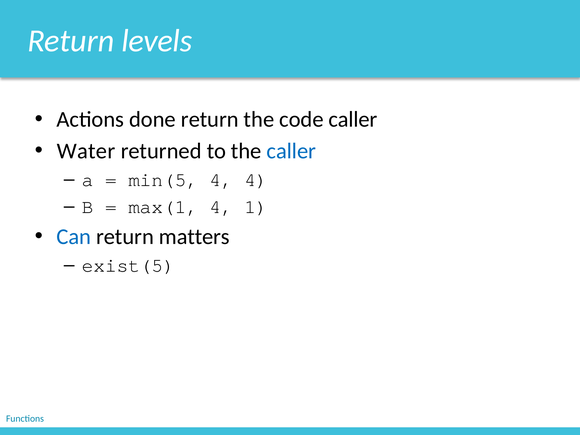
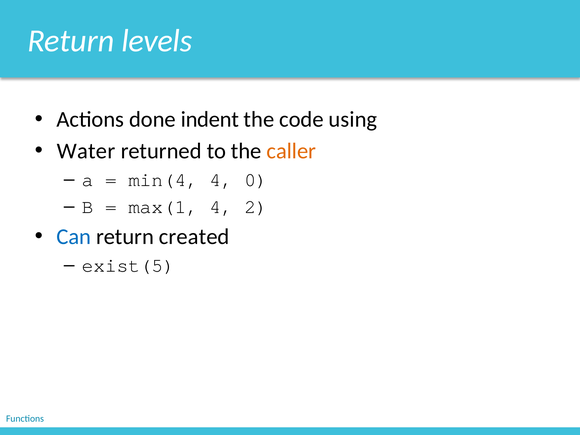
done return: return -> indent
code caller: caller -> using
caller at (291, 151) colour: blue -> orange
min(5: min(5 -> min(4
4 4: 4 -> 0
1: 1 -> 2
matters: matters -> created
